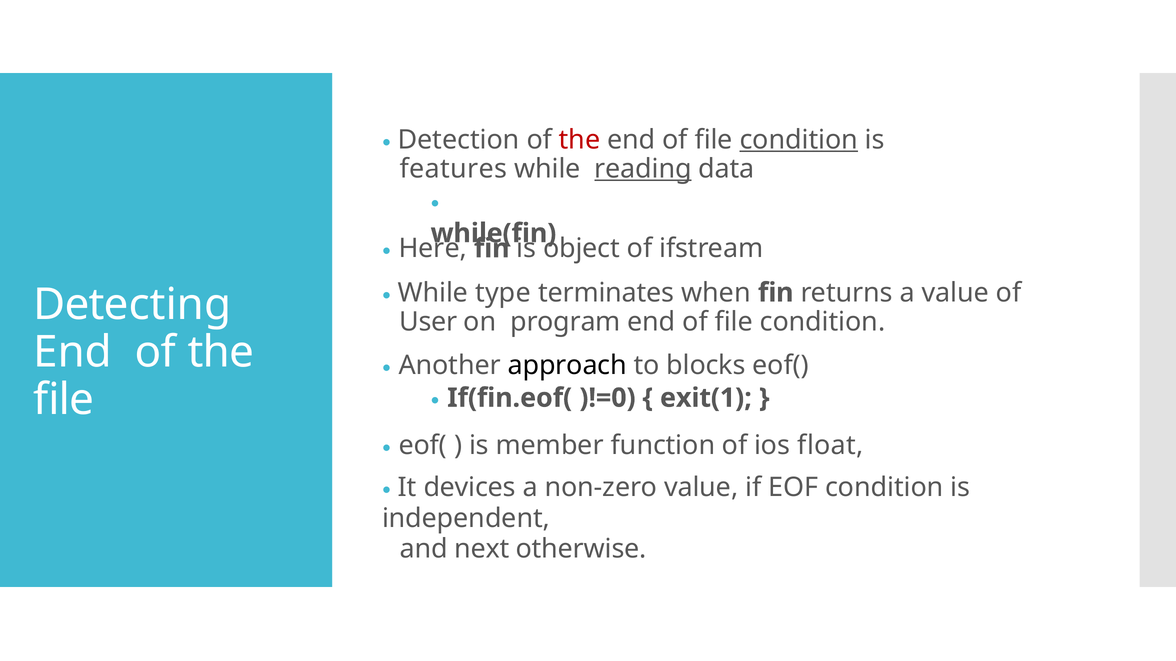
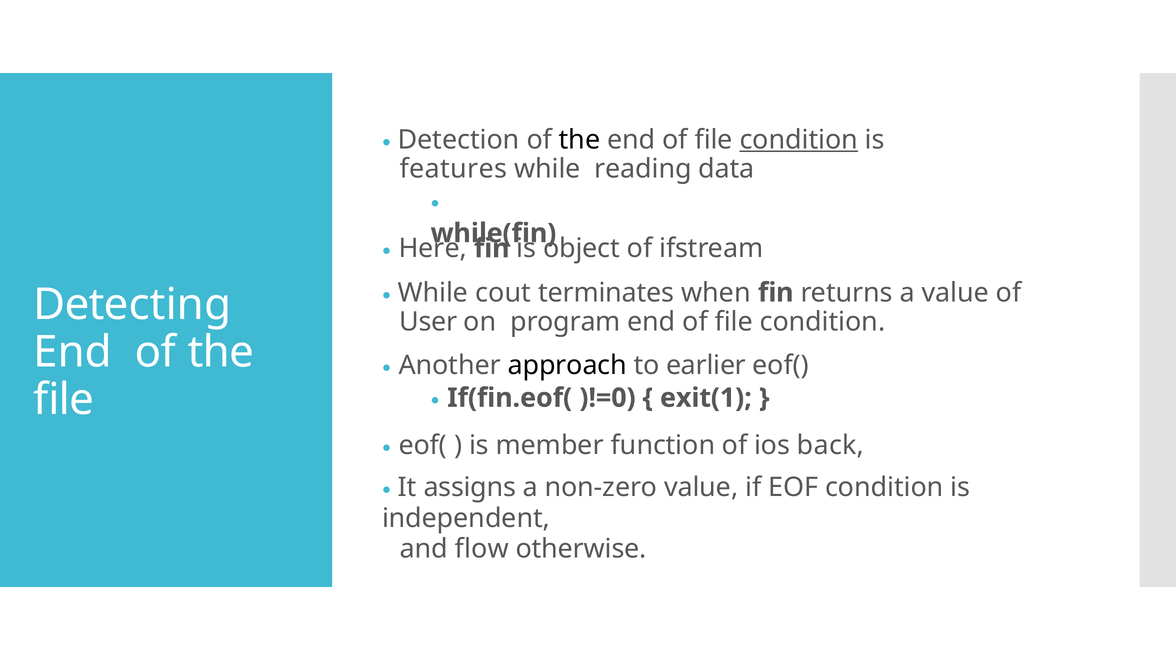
the at (580, 140) colour: red -> black
reading underline: present -> none
type: type -> cout
blocks: blocks -> earlier
float: float -> back
devices: devices -> assigns
next: next -> flow
